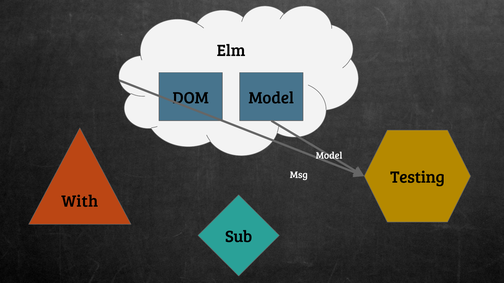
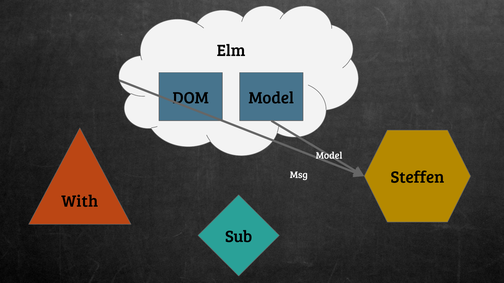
Testing: Testing -> Steffen
